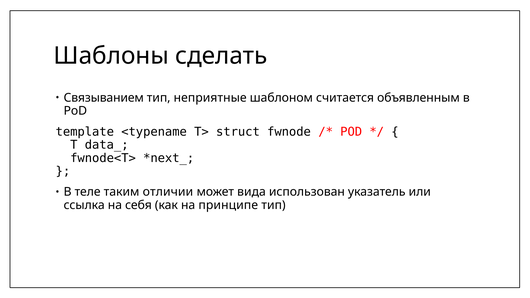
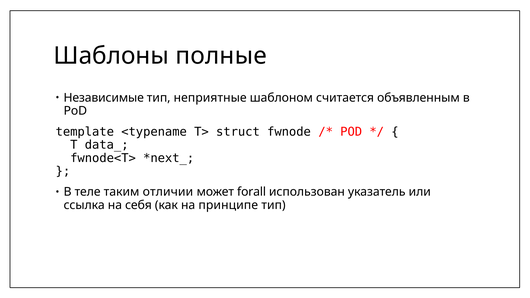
сделать: сделать -> полные
Связыванием: Связыванием -> Независимые
вида: вида -> forall
